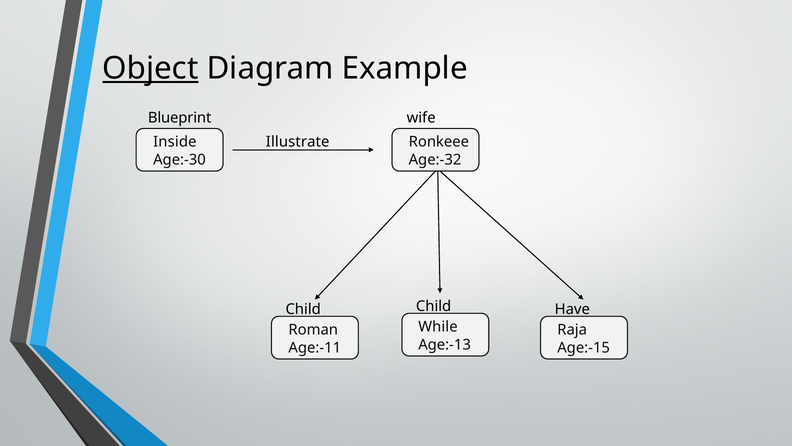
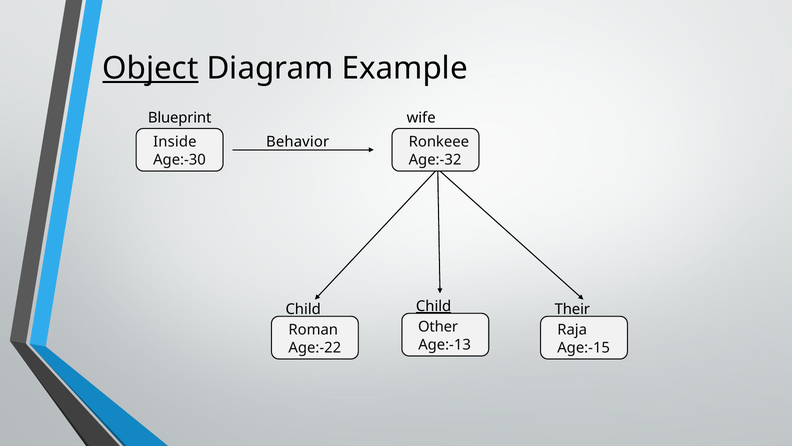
Illustrate: Illustrate -> Behavior
Child at (434, 306) underline: none -> present
Have: Have -> Their
While: While -> Other
Age:-11: Age:-11 -> Age:-22
